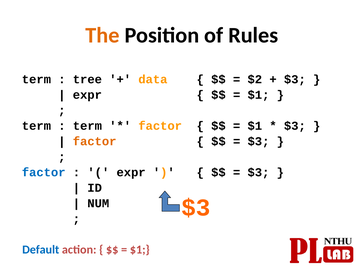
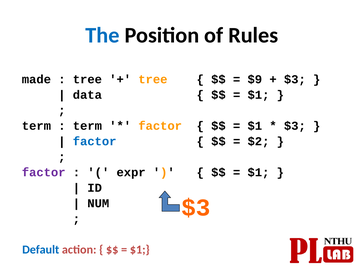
The colour: orange -> blue
term at (36, 79): term -> made
data at (153, 79): data -> tree
$2: $2 -> $9
expr at (87, 95): expr -> data
factor at (95, 141) colour: orange -> blue
$3 at (259, 141): $3 -> $2
factor at (44, 172) colour: blue -> purple
$3 at (258, 172): $3 -> $1
